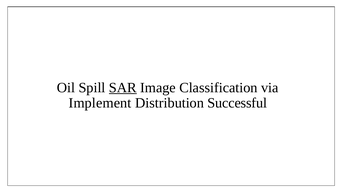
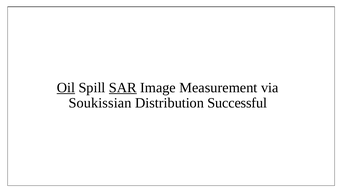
Oil underline: none -> present
Classification: Classification -> Measurement
Implement: Implement -> Soukissian
